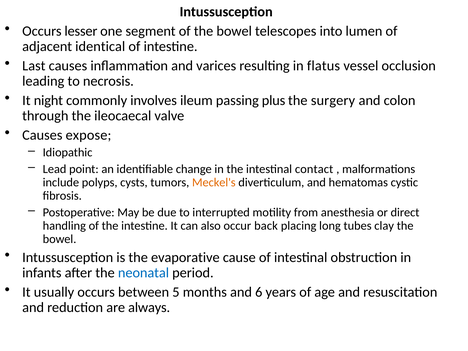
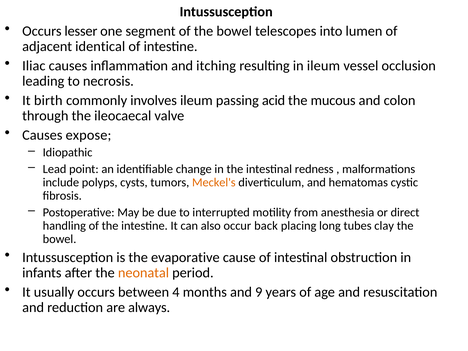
Last: Last -> Iliac
varices: varices -> itching
in flatus: flatus -> ileum
night: night -> birth
plus: plus -> acid
surgery: surgery -> mucous
contact: contact -> redness
neonatal colour: blue -> orange
5: 5 -> 4
6: 6 -> 9
